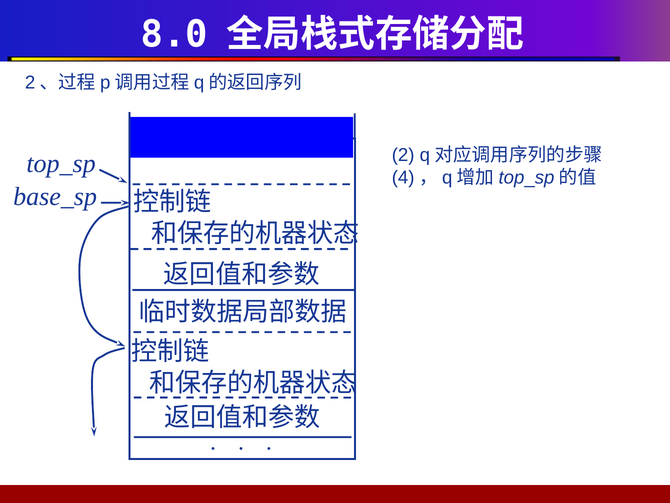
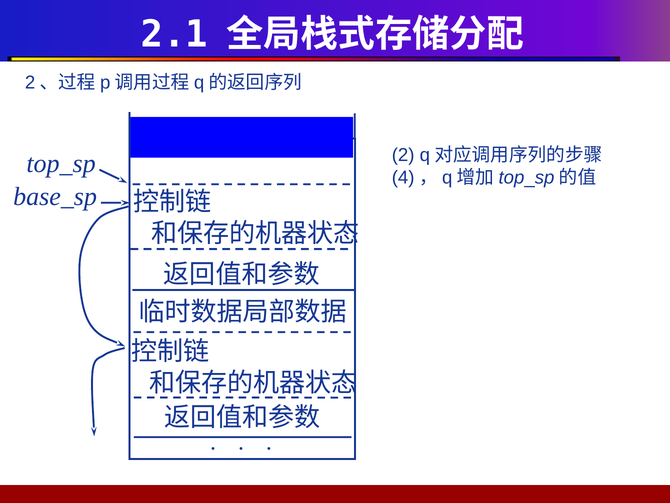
8.0: 8.0 -> 2.1
